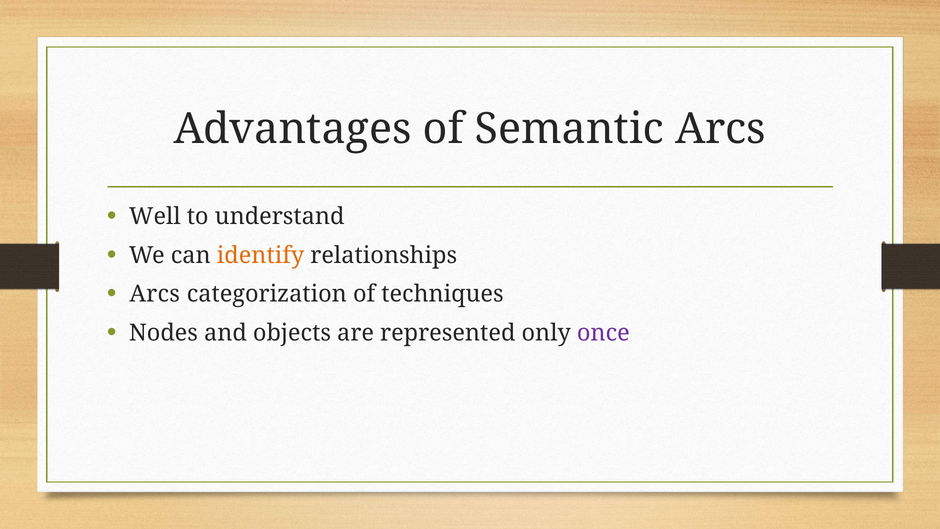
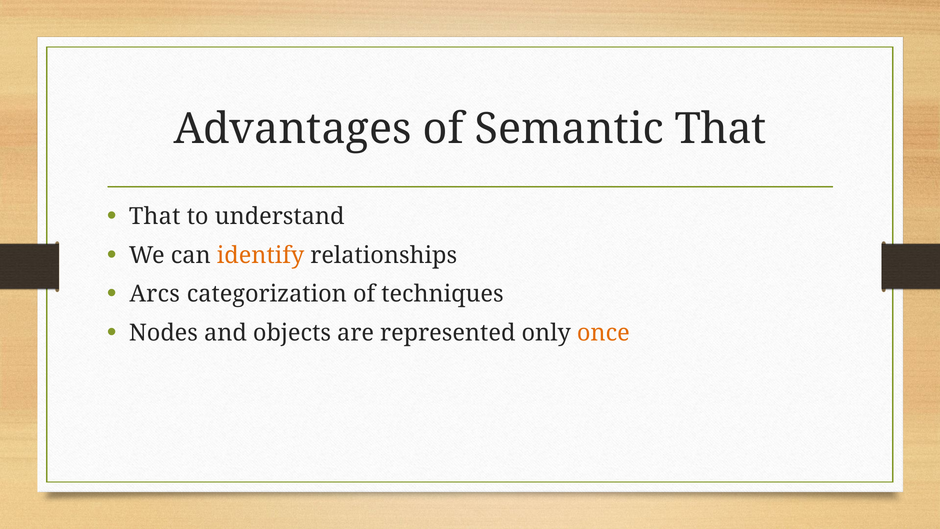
Semantic Arcs: Arcs -> That
Well at (155, 216): Well -> That
once colour: purple -> orange
